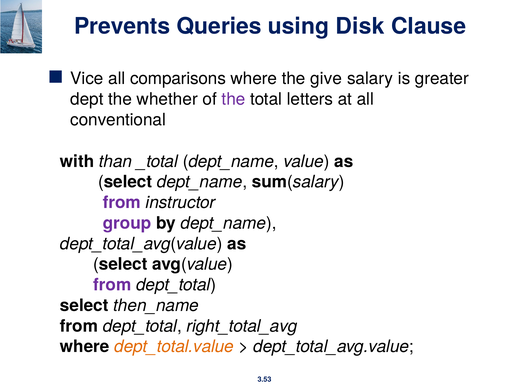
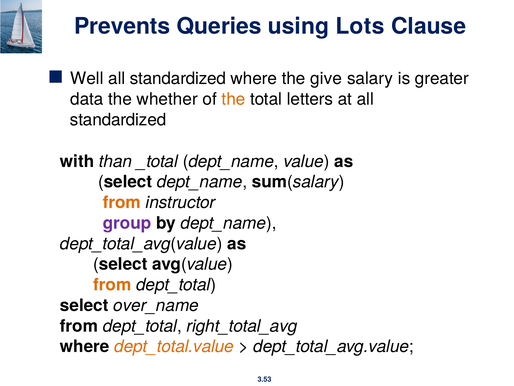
Disk: Disk -> Lots
Vice: Vice -> Well
comparisons at (178, 79): comparisons -> standardized
dept: dept -> data
the at (233, 99) colour: purple -> orange
conventional at (118, 120): conventional -> standardized
from at (122, 202) colour: purple -> orange
from at (112, 285) colour: purple -> orange
then_name: then_name -> over_name
